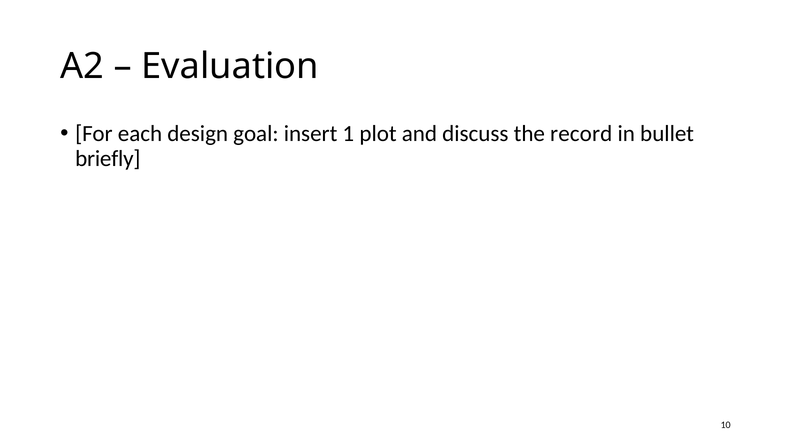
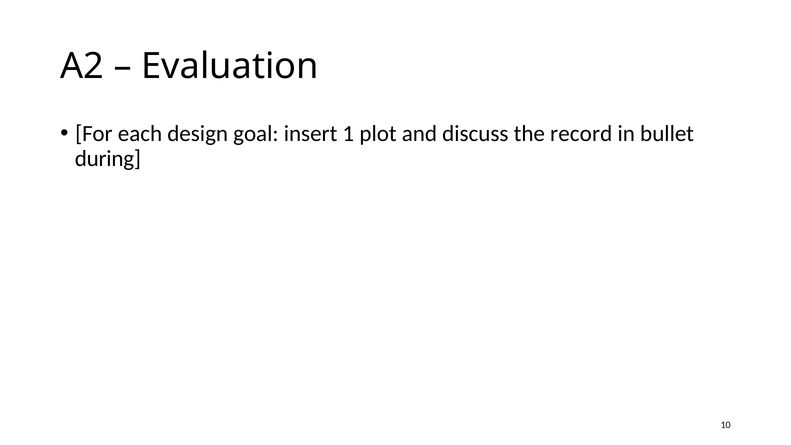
briefly: briefly -> during
